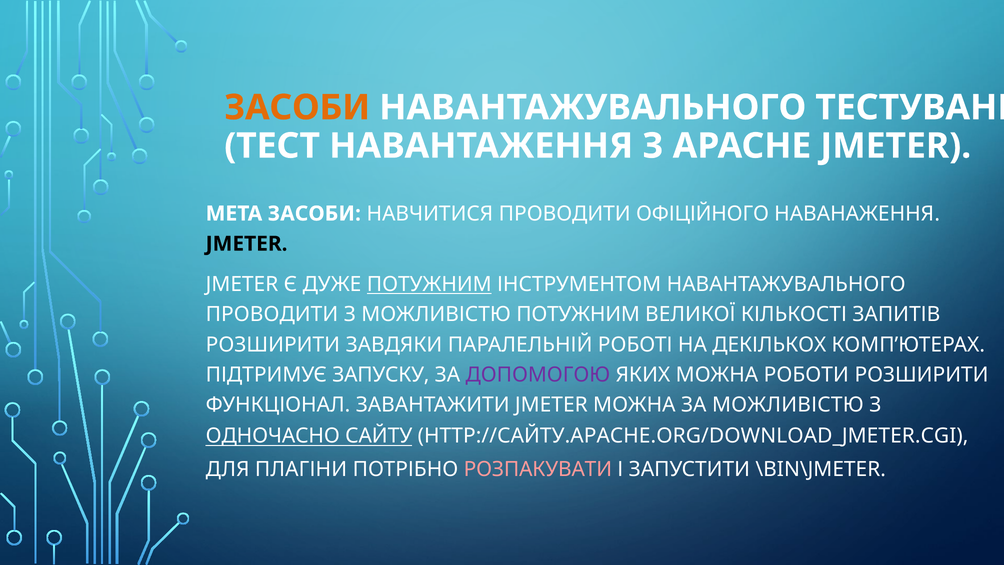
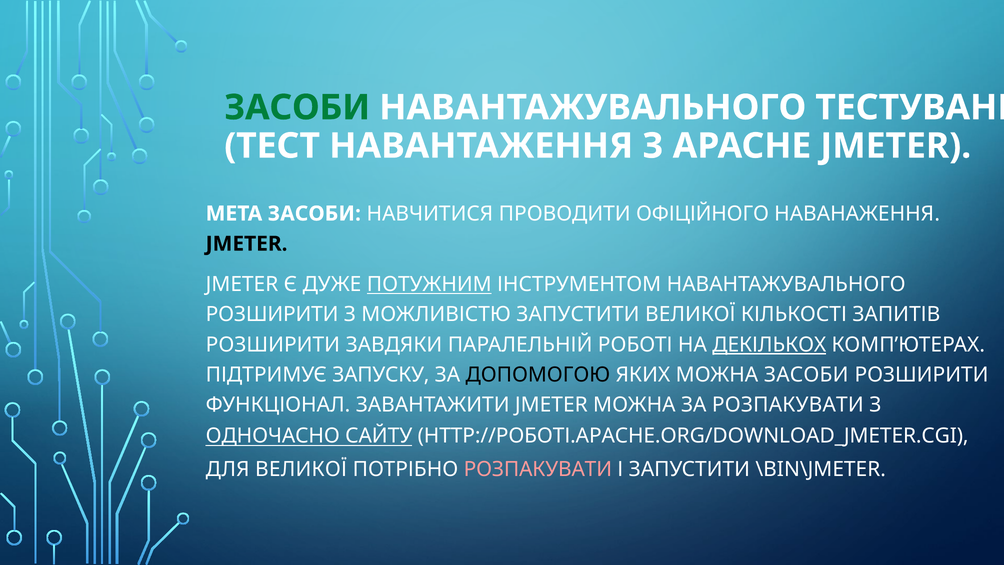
ЗАСОБИ at (297, 108) colour: orange -> green
ПРОВОДИТИ at (272, 314): ПРОВОДИТИ -> РОЗШИРИТИ
МОЖЛИВІСТЮ ПОТУЖНИМ: ПОТУЖНИМ -> ЗАПУСТИТИ
ДЕКІЛЬКОХ underline: none -> present
ДОПОМОГОЮ colour: purple -> black
МОЖНА РОБОТИ: РОБОТИ -> ЗАСОБИ
ЗА МОЖЛИВІСТЮ: МОЖЛИВІСТЮ -> РОЗПАКУВАТИ
HTTP://САЙТУ.APACHE.ORG/DOWNLOAD_JMETER.CGI: HTTP://САЙТУ.APACHE.ORG/DOWNLOAD_JMETER.CGI -> HTTP://РОБОТІ.APACHE.ORG/DOWNLOAD_JMETER.CGI
ДЛЯ ПЛАГІНИ: ПЛАГІНИ -> ВЕЛИКОЇ
